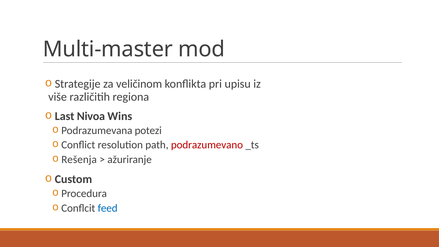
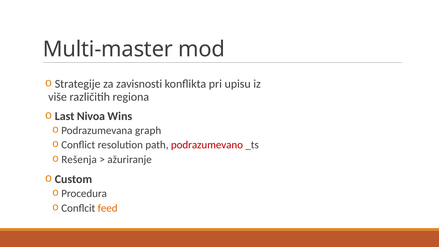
veličinom: veličinom -> zavisnosti
potezi: potezi -> graph
feed colour: blue -> orange
